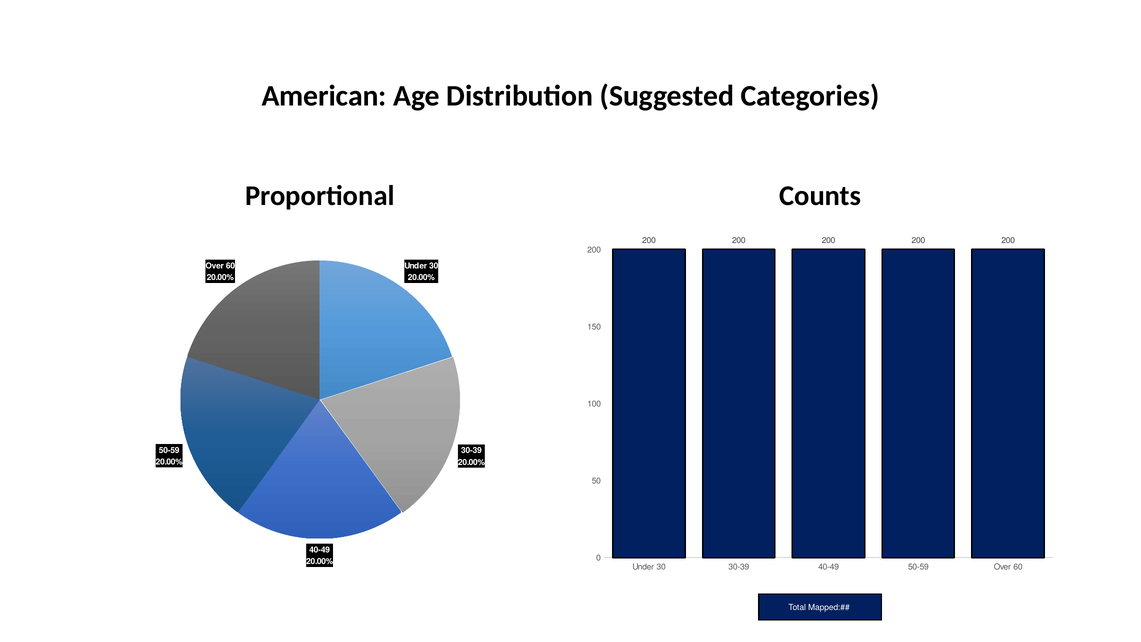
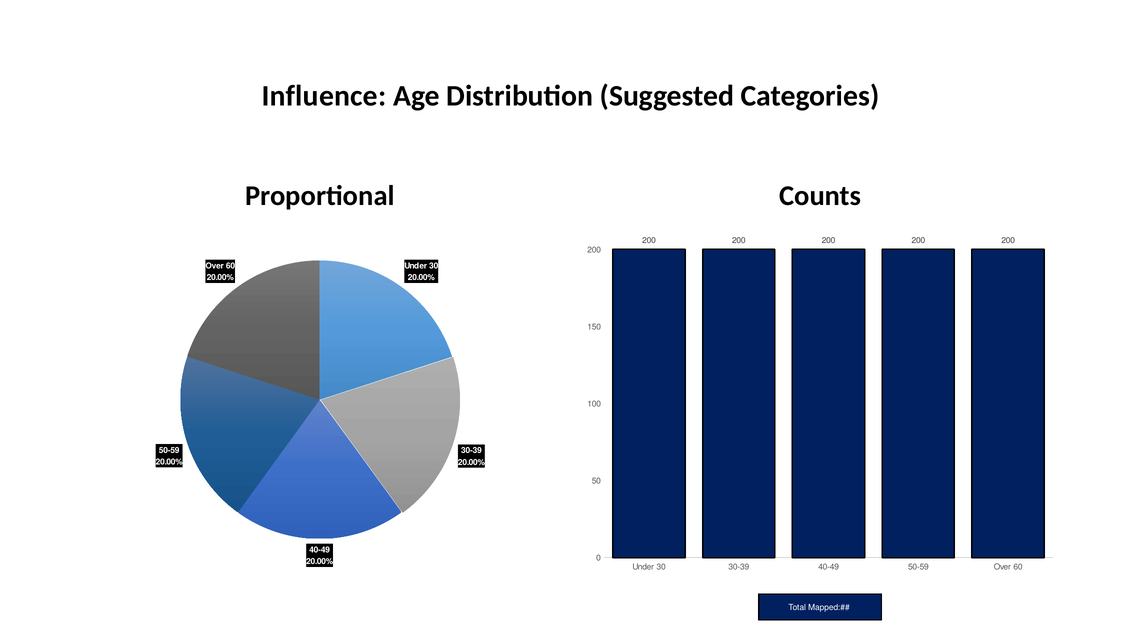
American: American -> Influence
